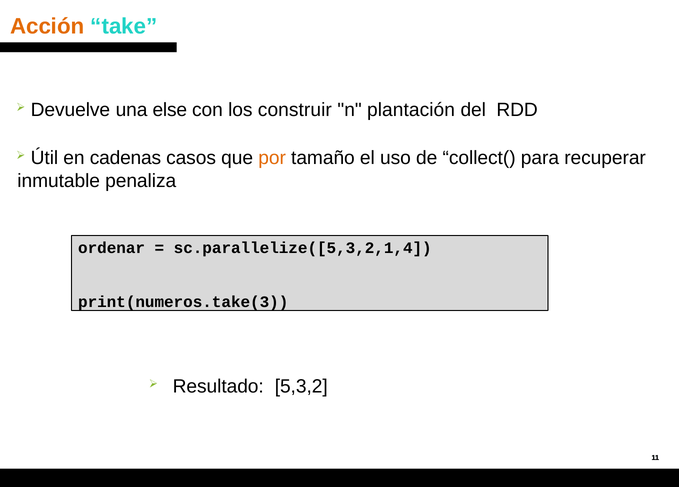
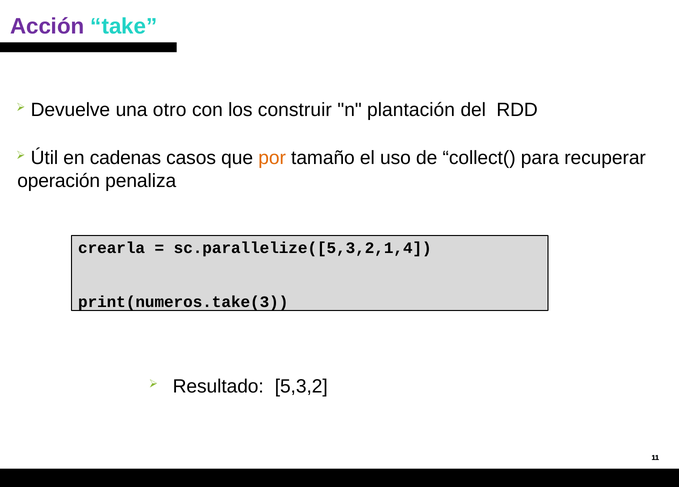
Acción colour: orange -> purple
else: else -> otro
inmutable: inmutable -> operación
ordenar: ordenar -> crearla
